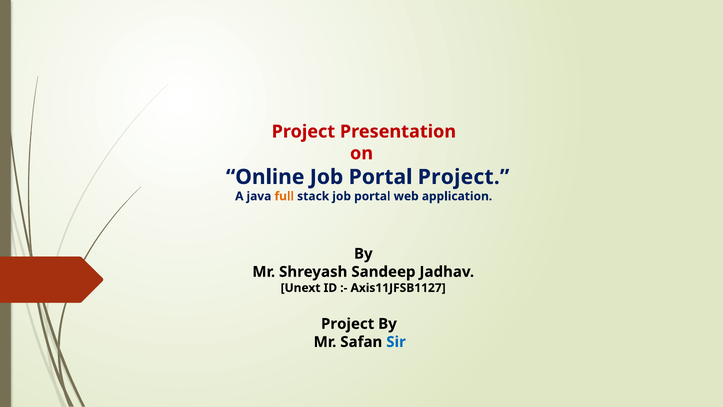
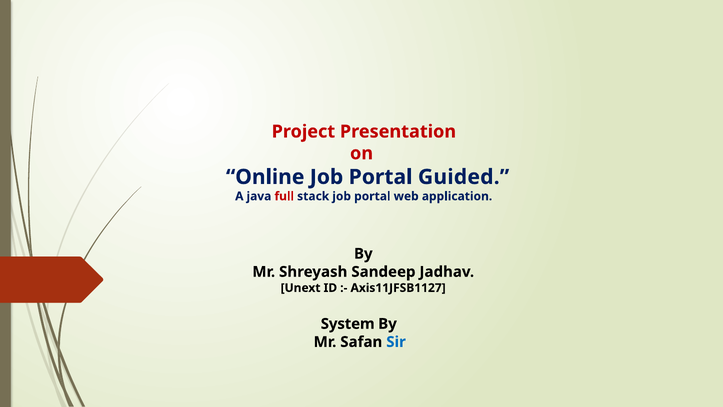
Portal Project: Project -> Guided
full colour: orange -> red
Project at (348, 324): Project -> System
